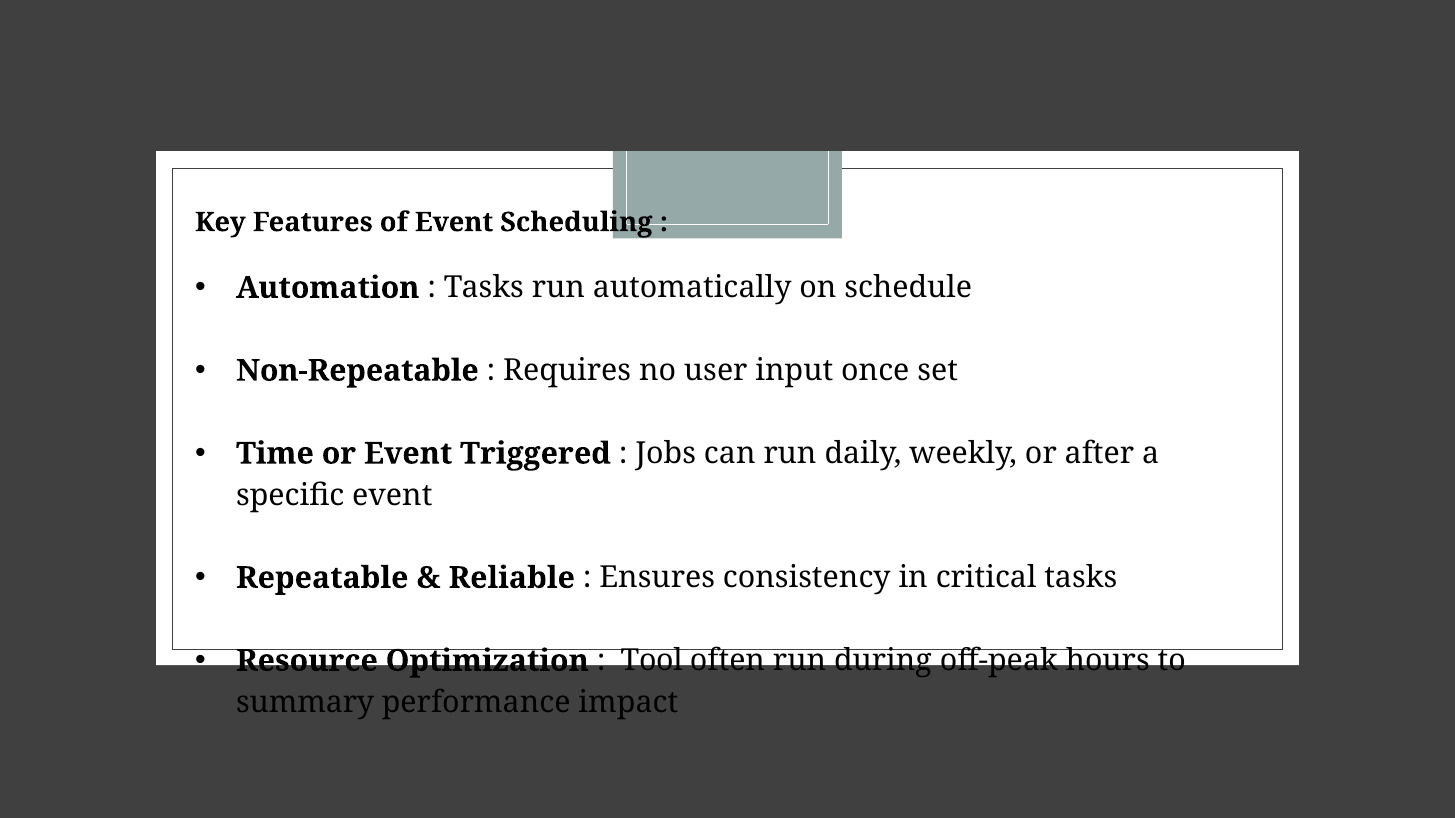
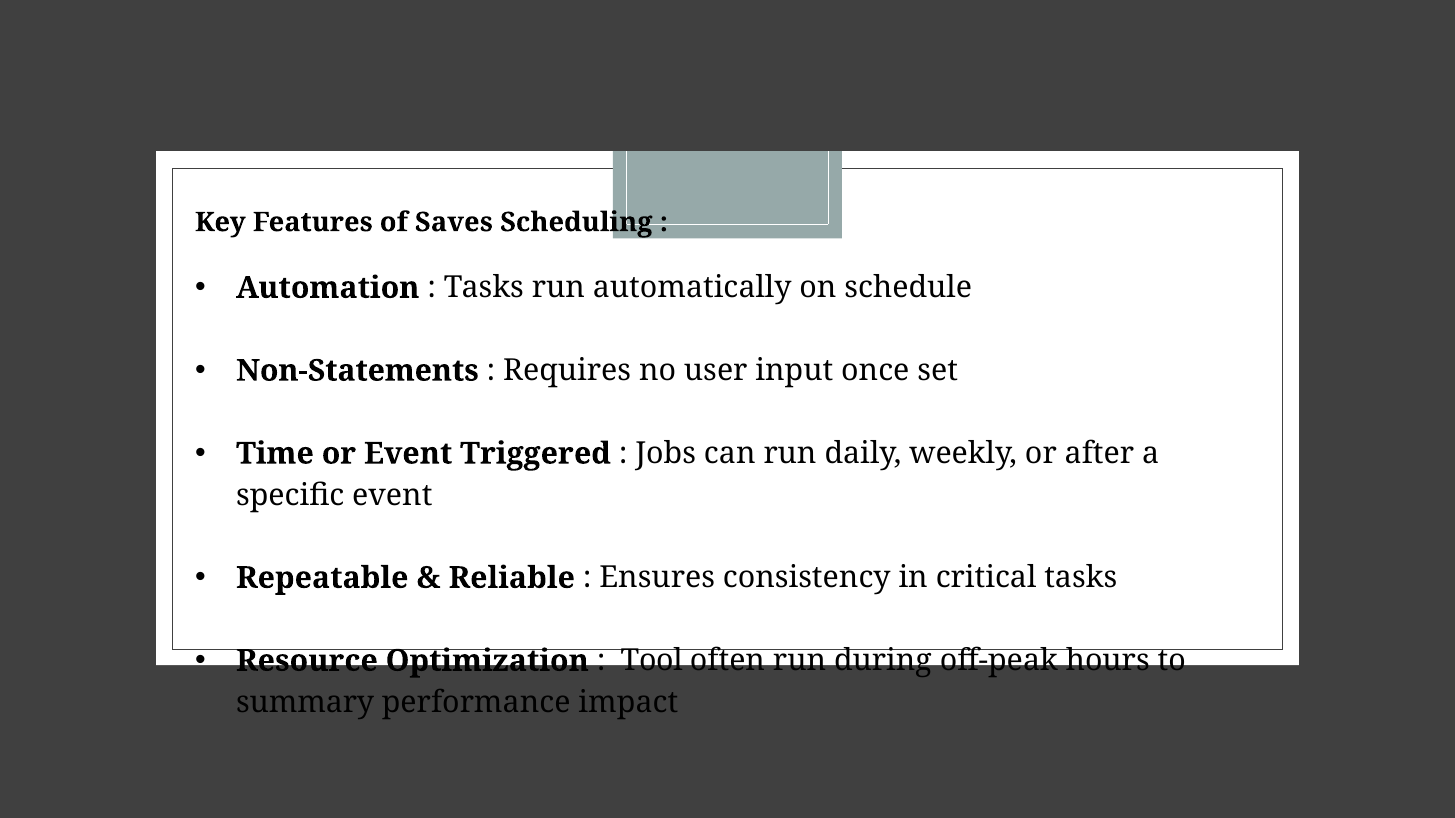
of Event: Event -> Saves
Non-Repeatable: Non-Repeatable -> Non-Statements
